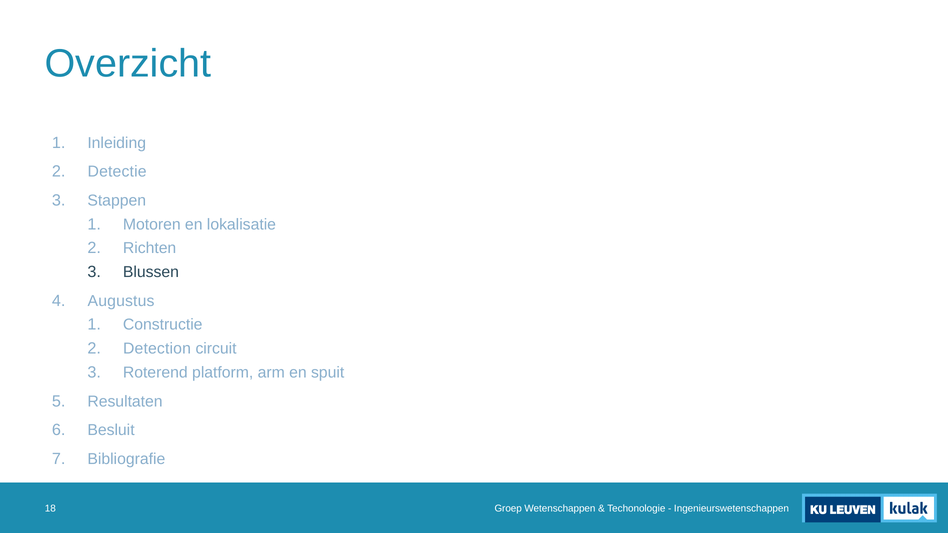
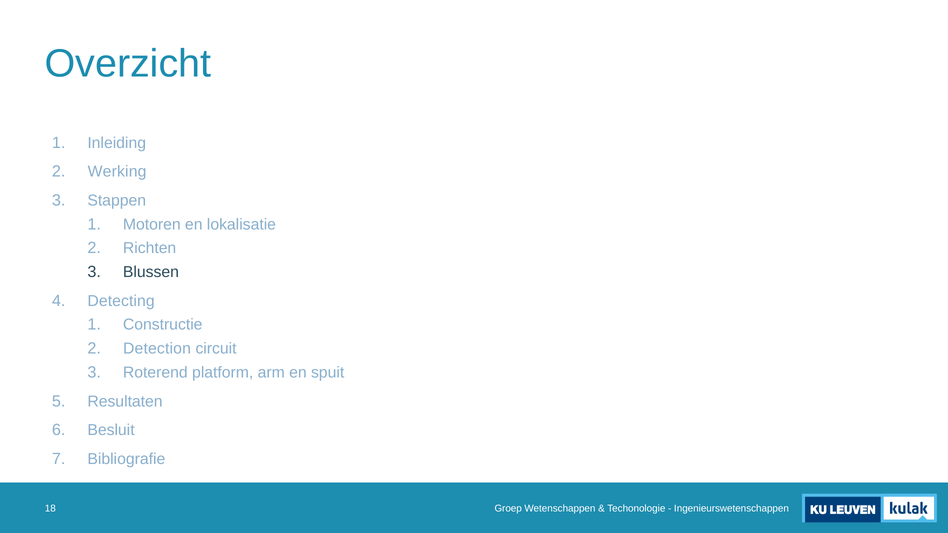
Detectie: Detectie -> Werking
Augustus: Augustus -> Detecting
